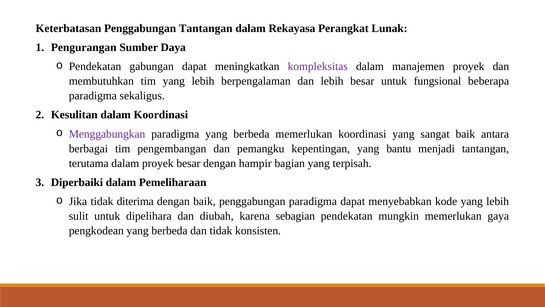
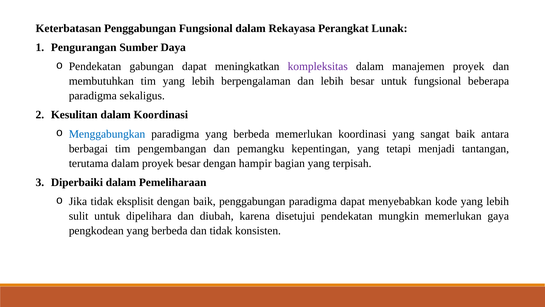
Penggabungan Tantangan: Tantangan -> Fungsional
Menggabungkan colour: purple -> blue
bantu: bantu -> tetapi
diterima: diterima -> eksplisit
sebagian: sebagian -> disetujui
